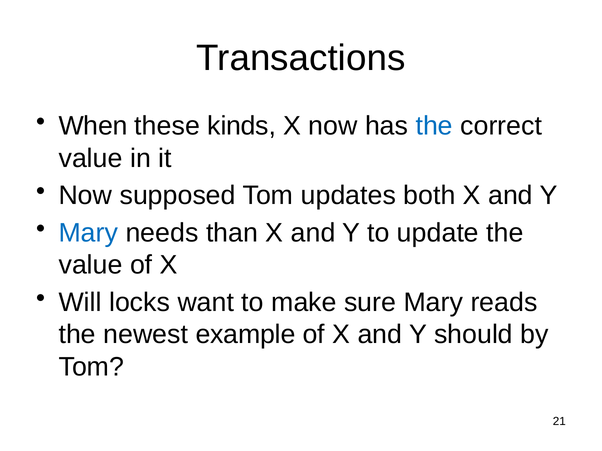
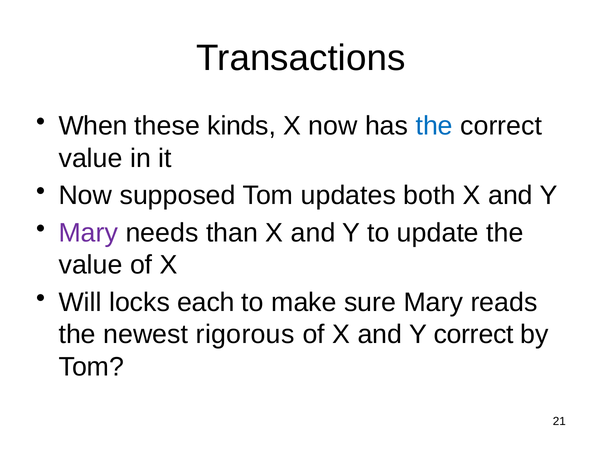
Mary at (88, 233) colour: blue -> purple
want: want -> each
example: example -> rigorous
Y should: should -> correct
